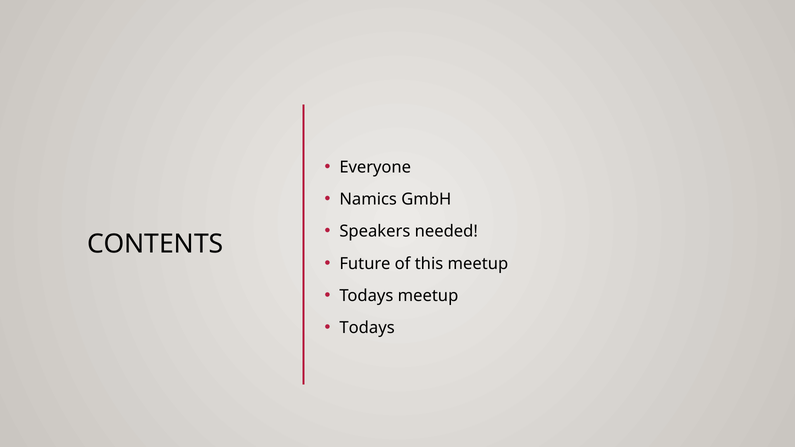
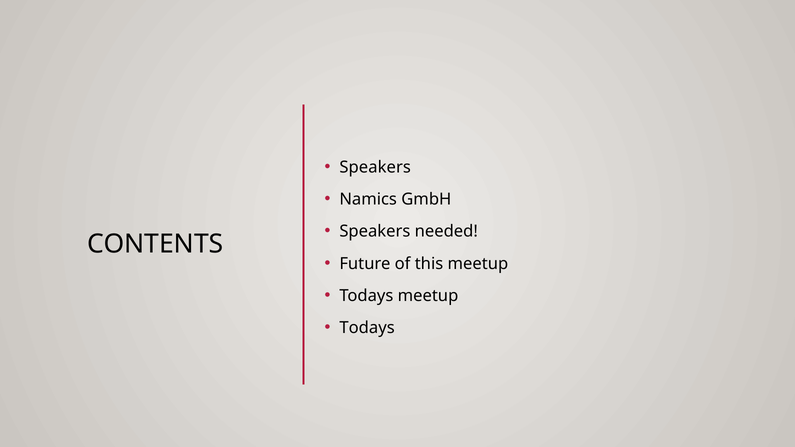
Everyone at (375, 167): Everyone -> Speakers
